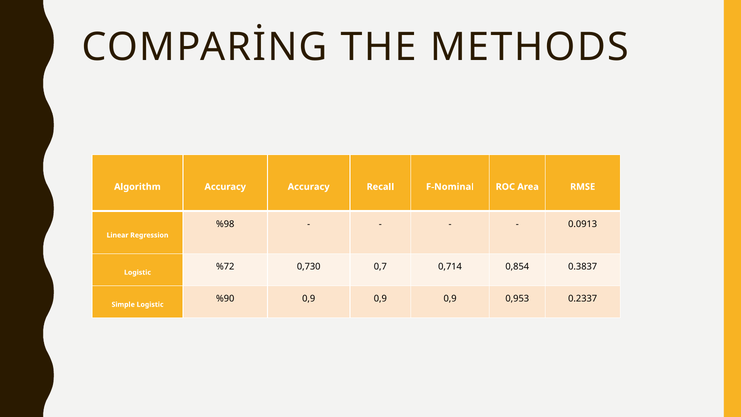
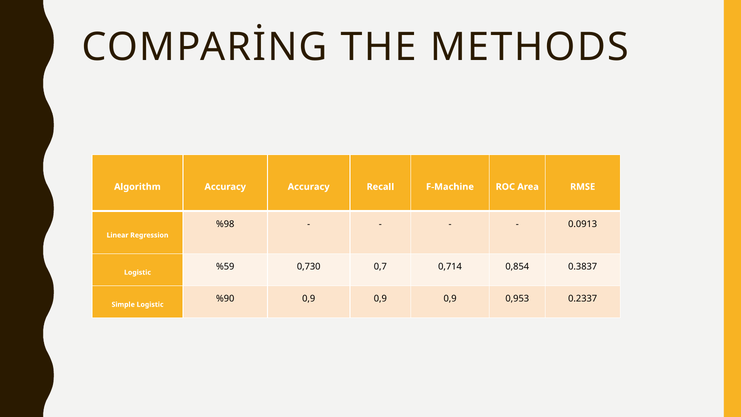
F-Nominal: F-Nominal -> F-Machine
%72: %72 -> %59
